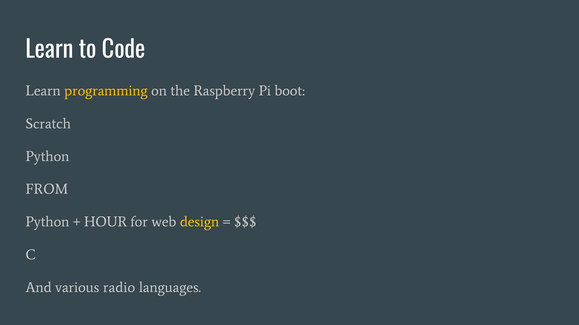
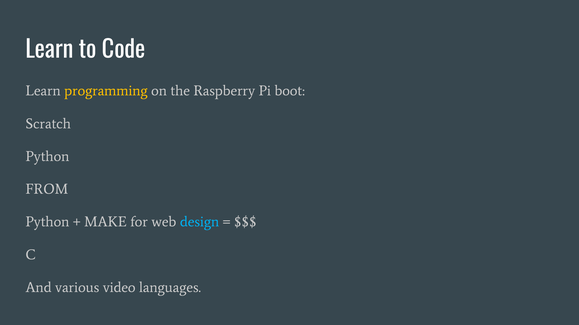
HOUR: HOUR -> MAKE
design colour: yellow -> light blue
radio: radio -> video
